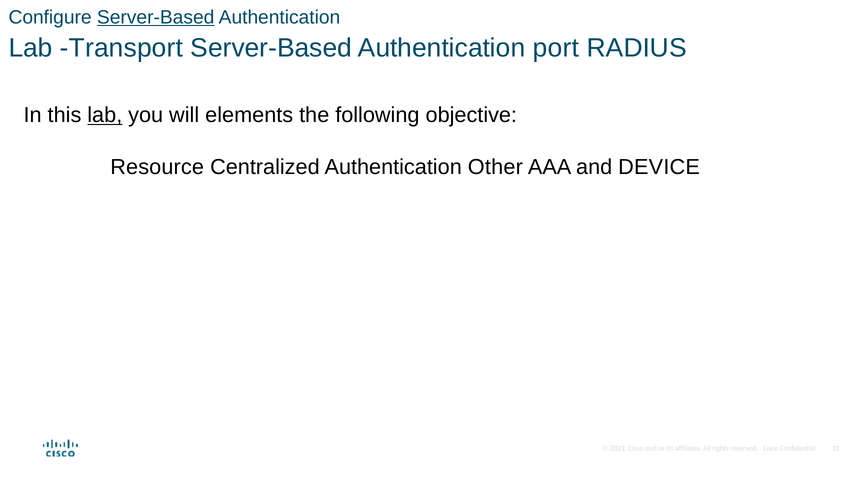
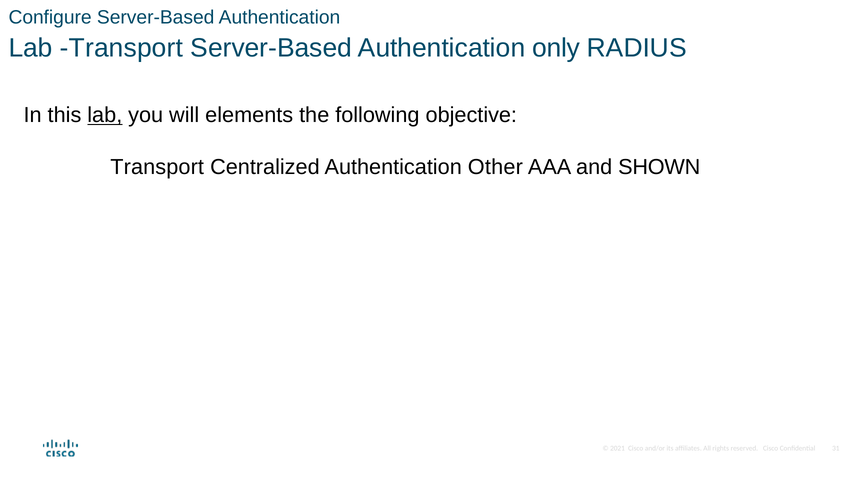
Server-Based at (156, 17) underline: present -> none
port: port -> only
Resource at (157, 167): Resource -> Transport
DEVICE: DEVICE -> SHOWN
